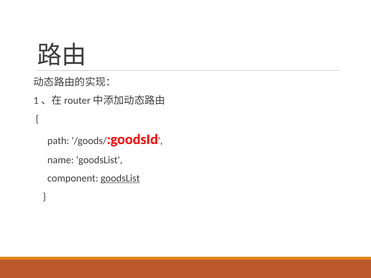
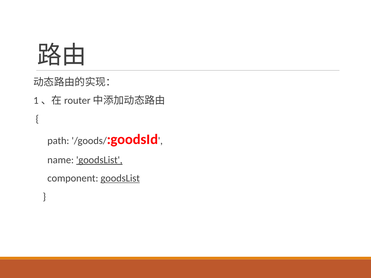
goodsList at (99, 160) underline: none -> present
